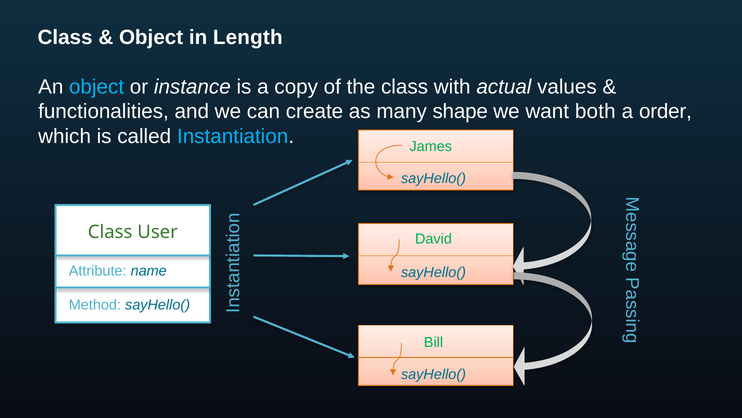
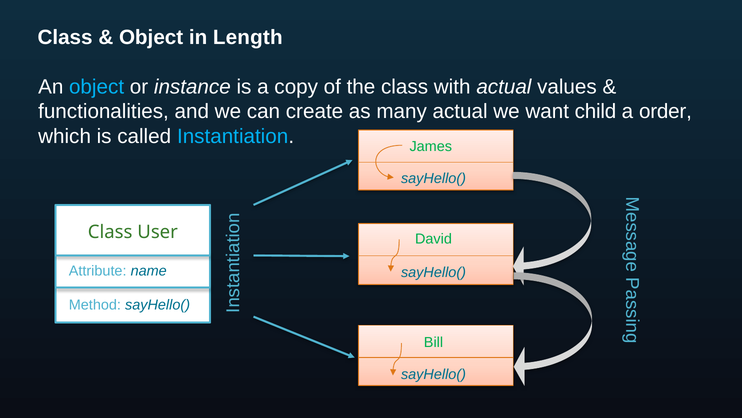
many shape: shape -> actual
both: both -> child
